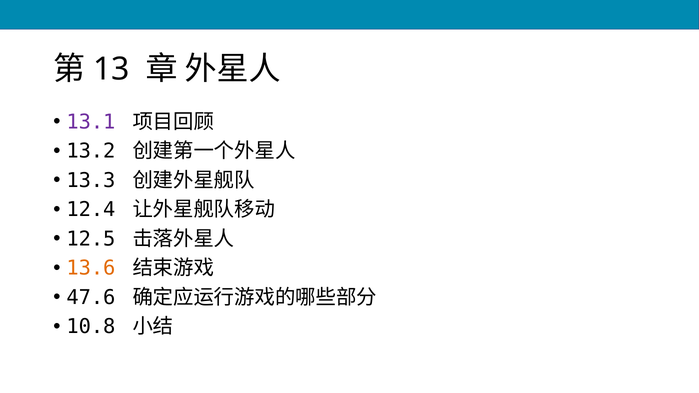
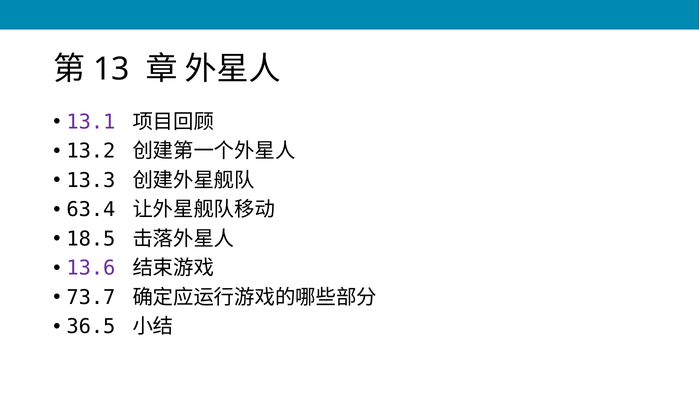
12.4: 12.4 -> 63.4
12.5: 12.5 -> 18.5
13.6 colour: orange -> purple
47.6: 47.6 -> 73.7
10.8: 10.8 -> 36.5
